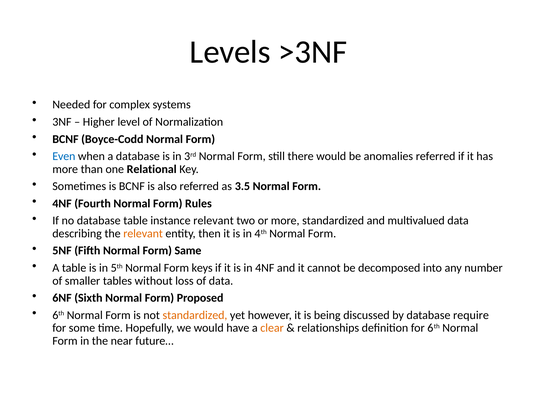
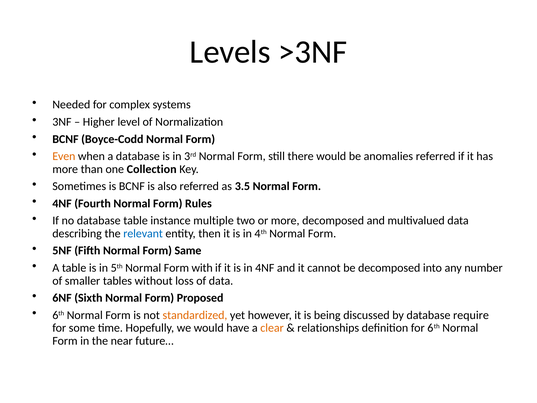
Even colour: blue -> orange
Relational: Relational -> Collection
instance relevant: relevant -> multiple
more standardized: standardized -> decomposed
relevant at (143, 233) colour: orange -> blue
keys: keys -> with
